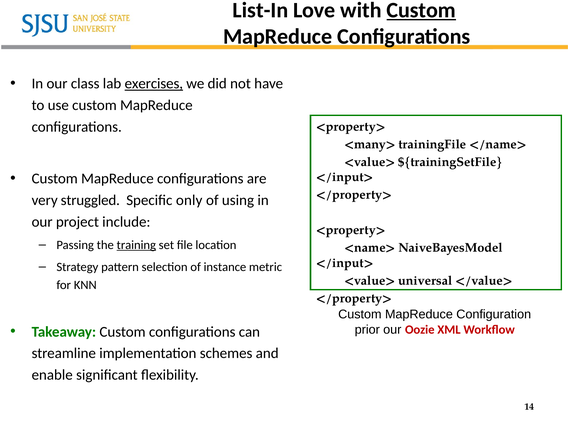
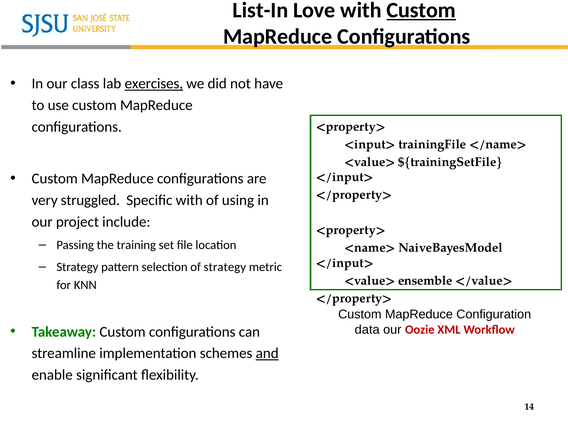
<many>: <many> -> <input>
Specific only: only -> with
training underline: present -> none
of instance: instance -> strategy
universal: universal -> ensemble
prior: prior -> data
and underline: none -> present
